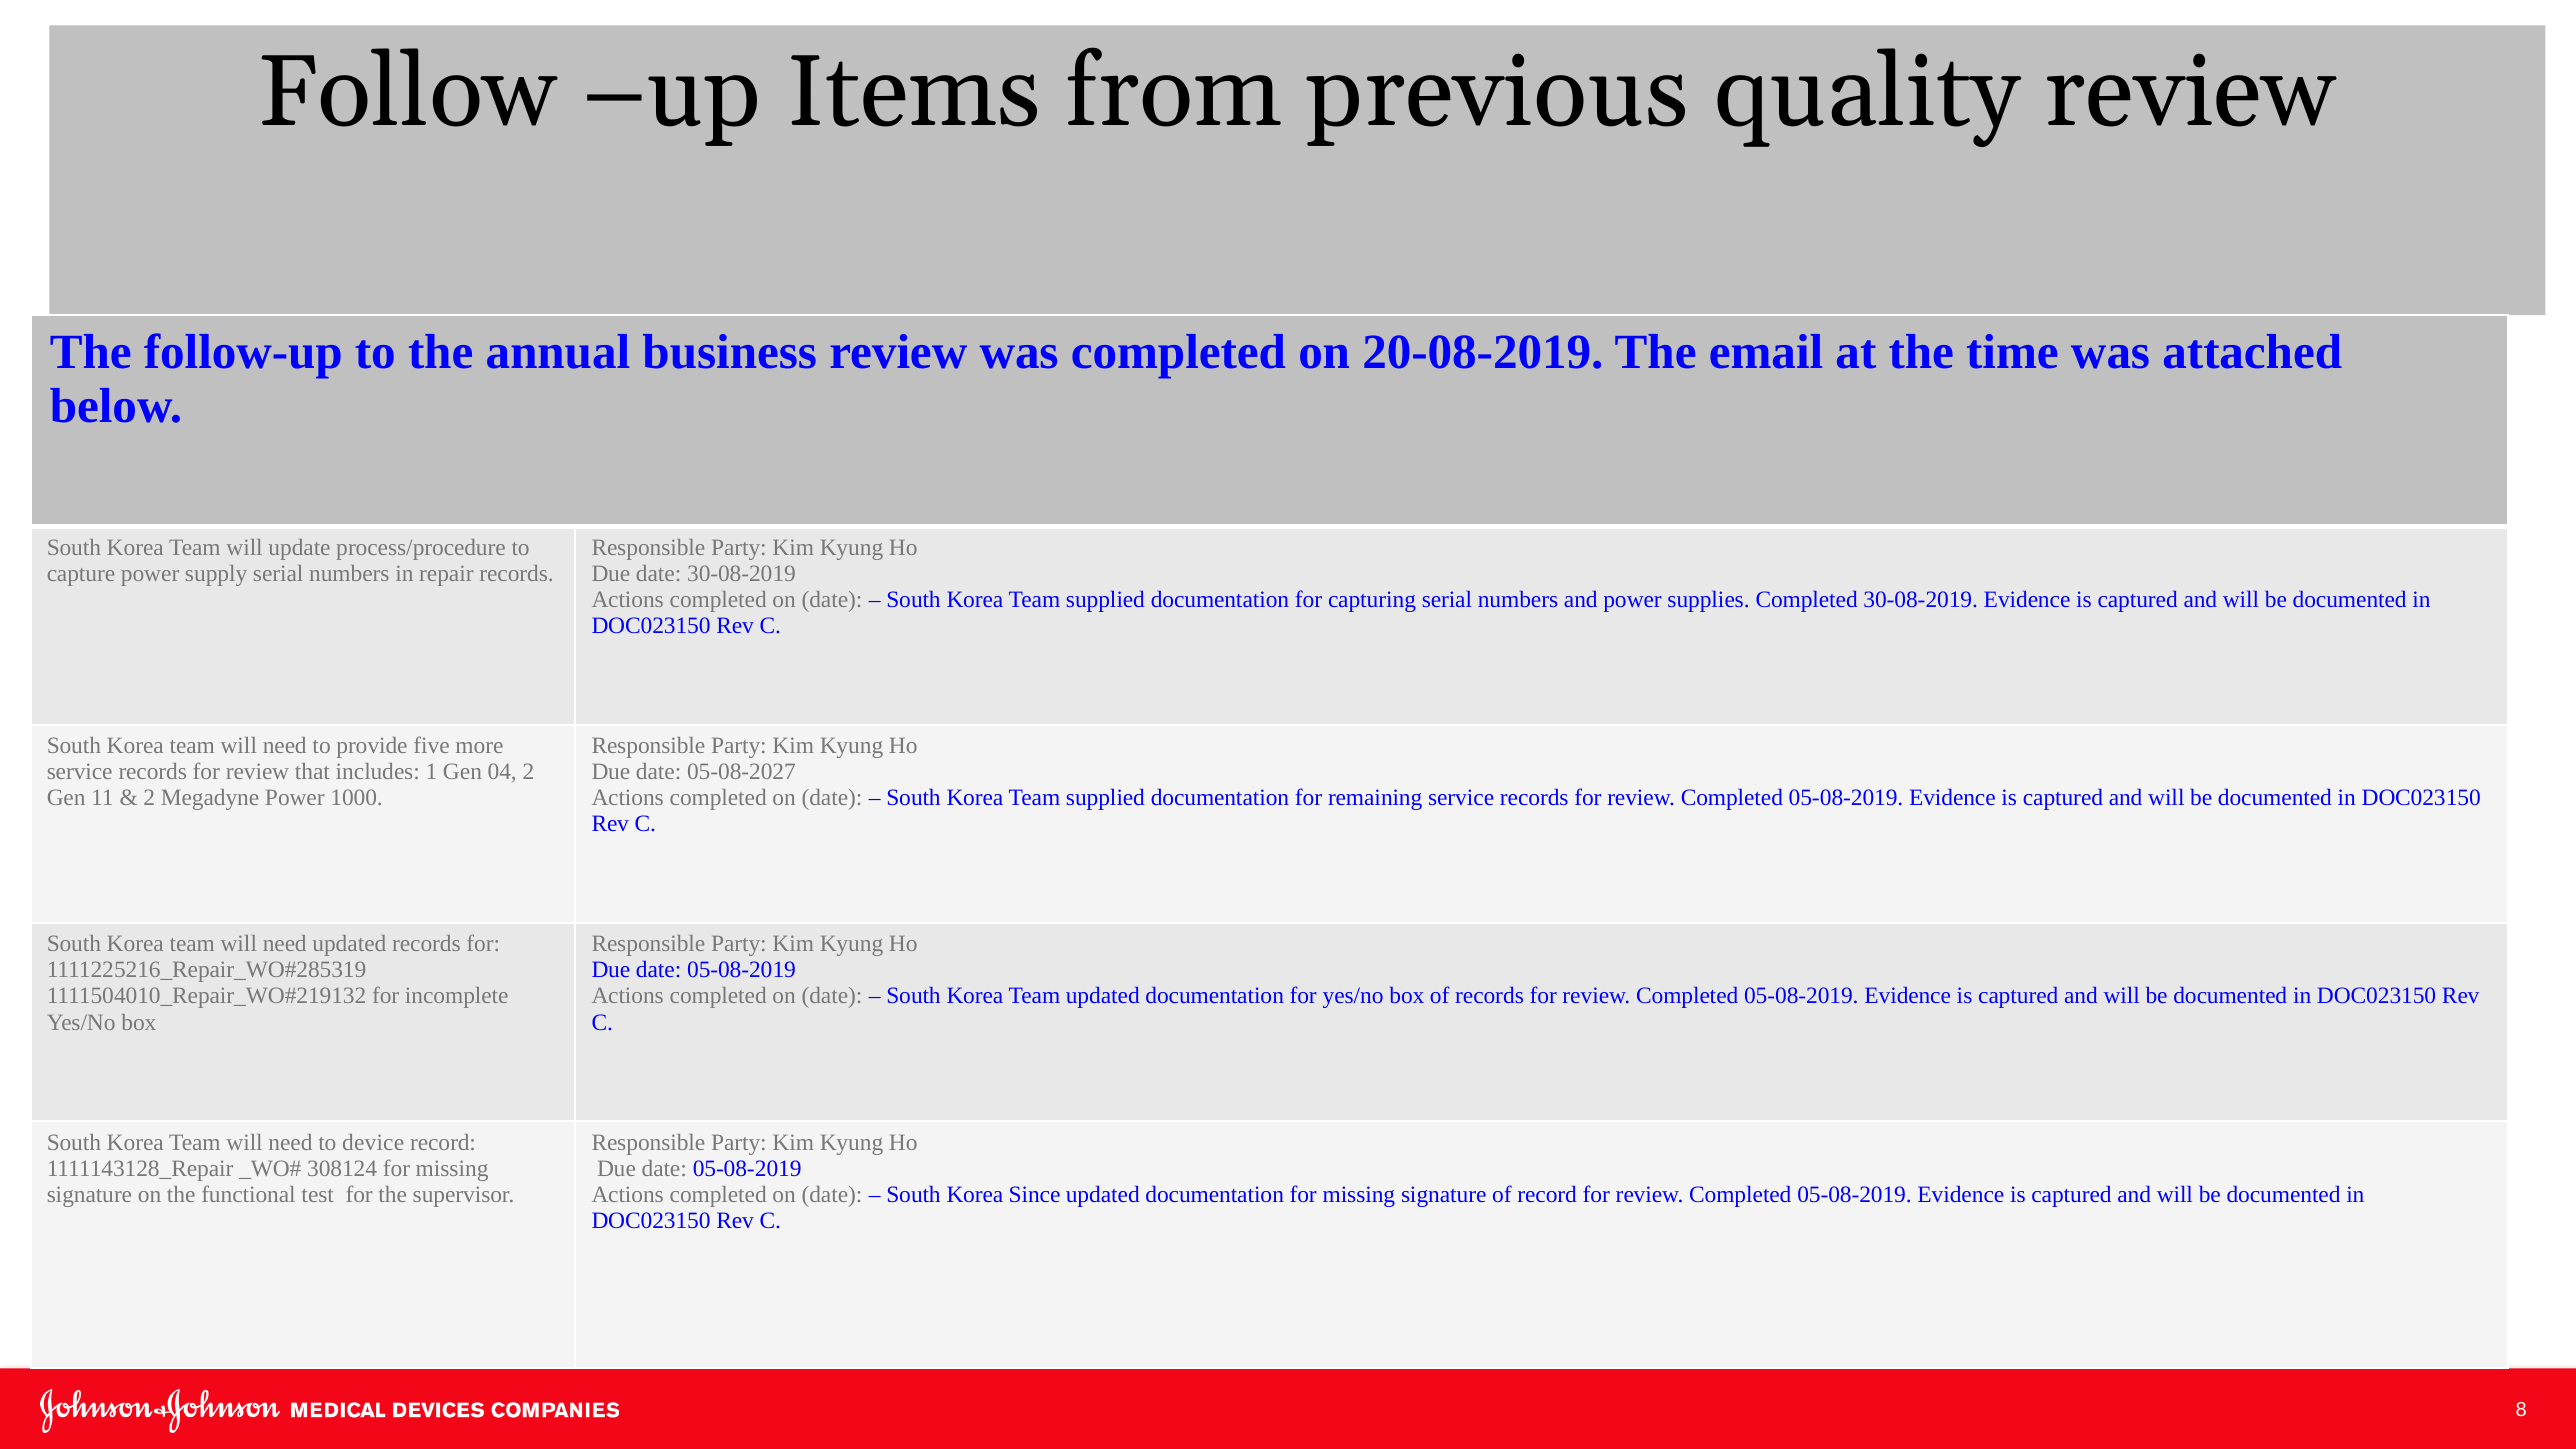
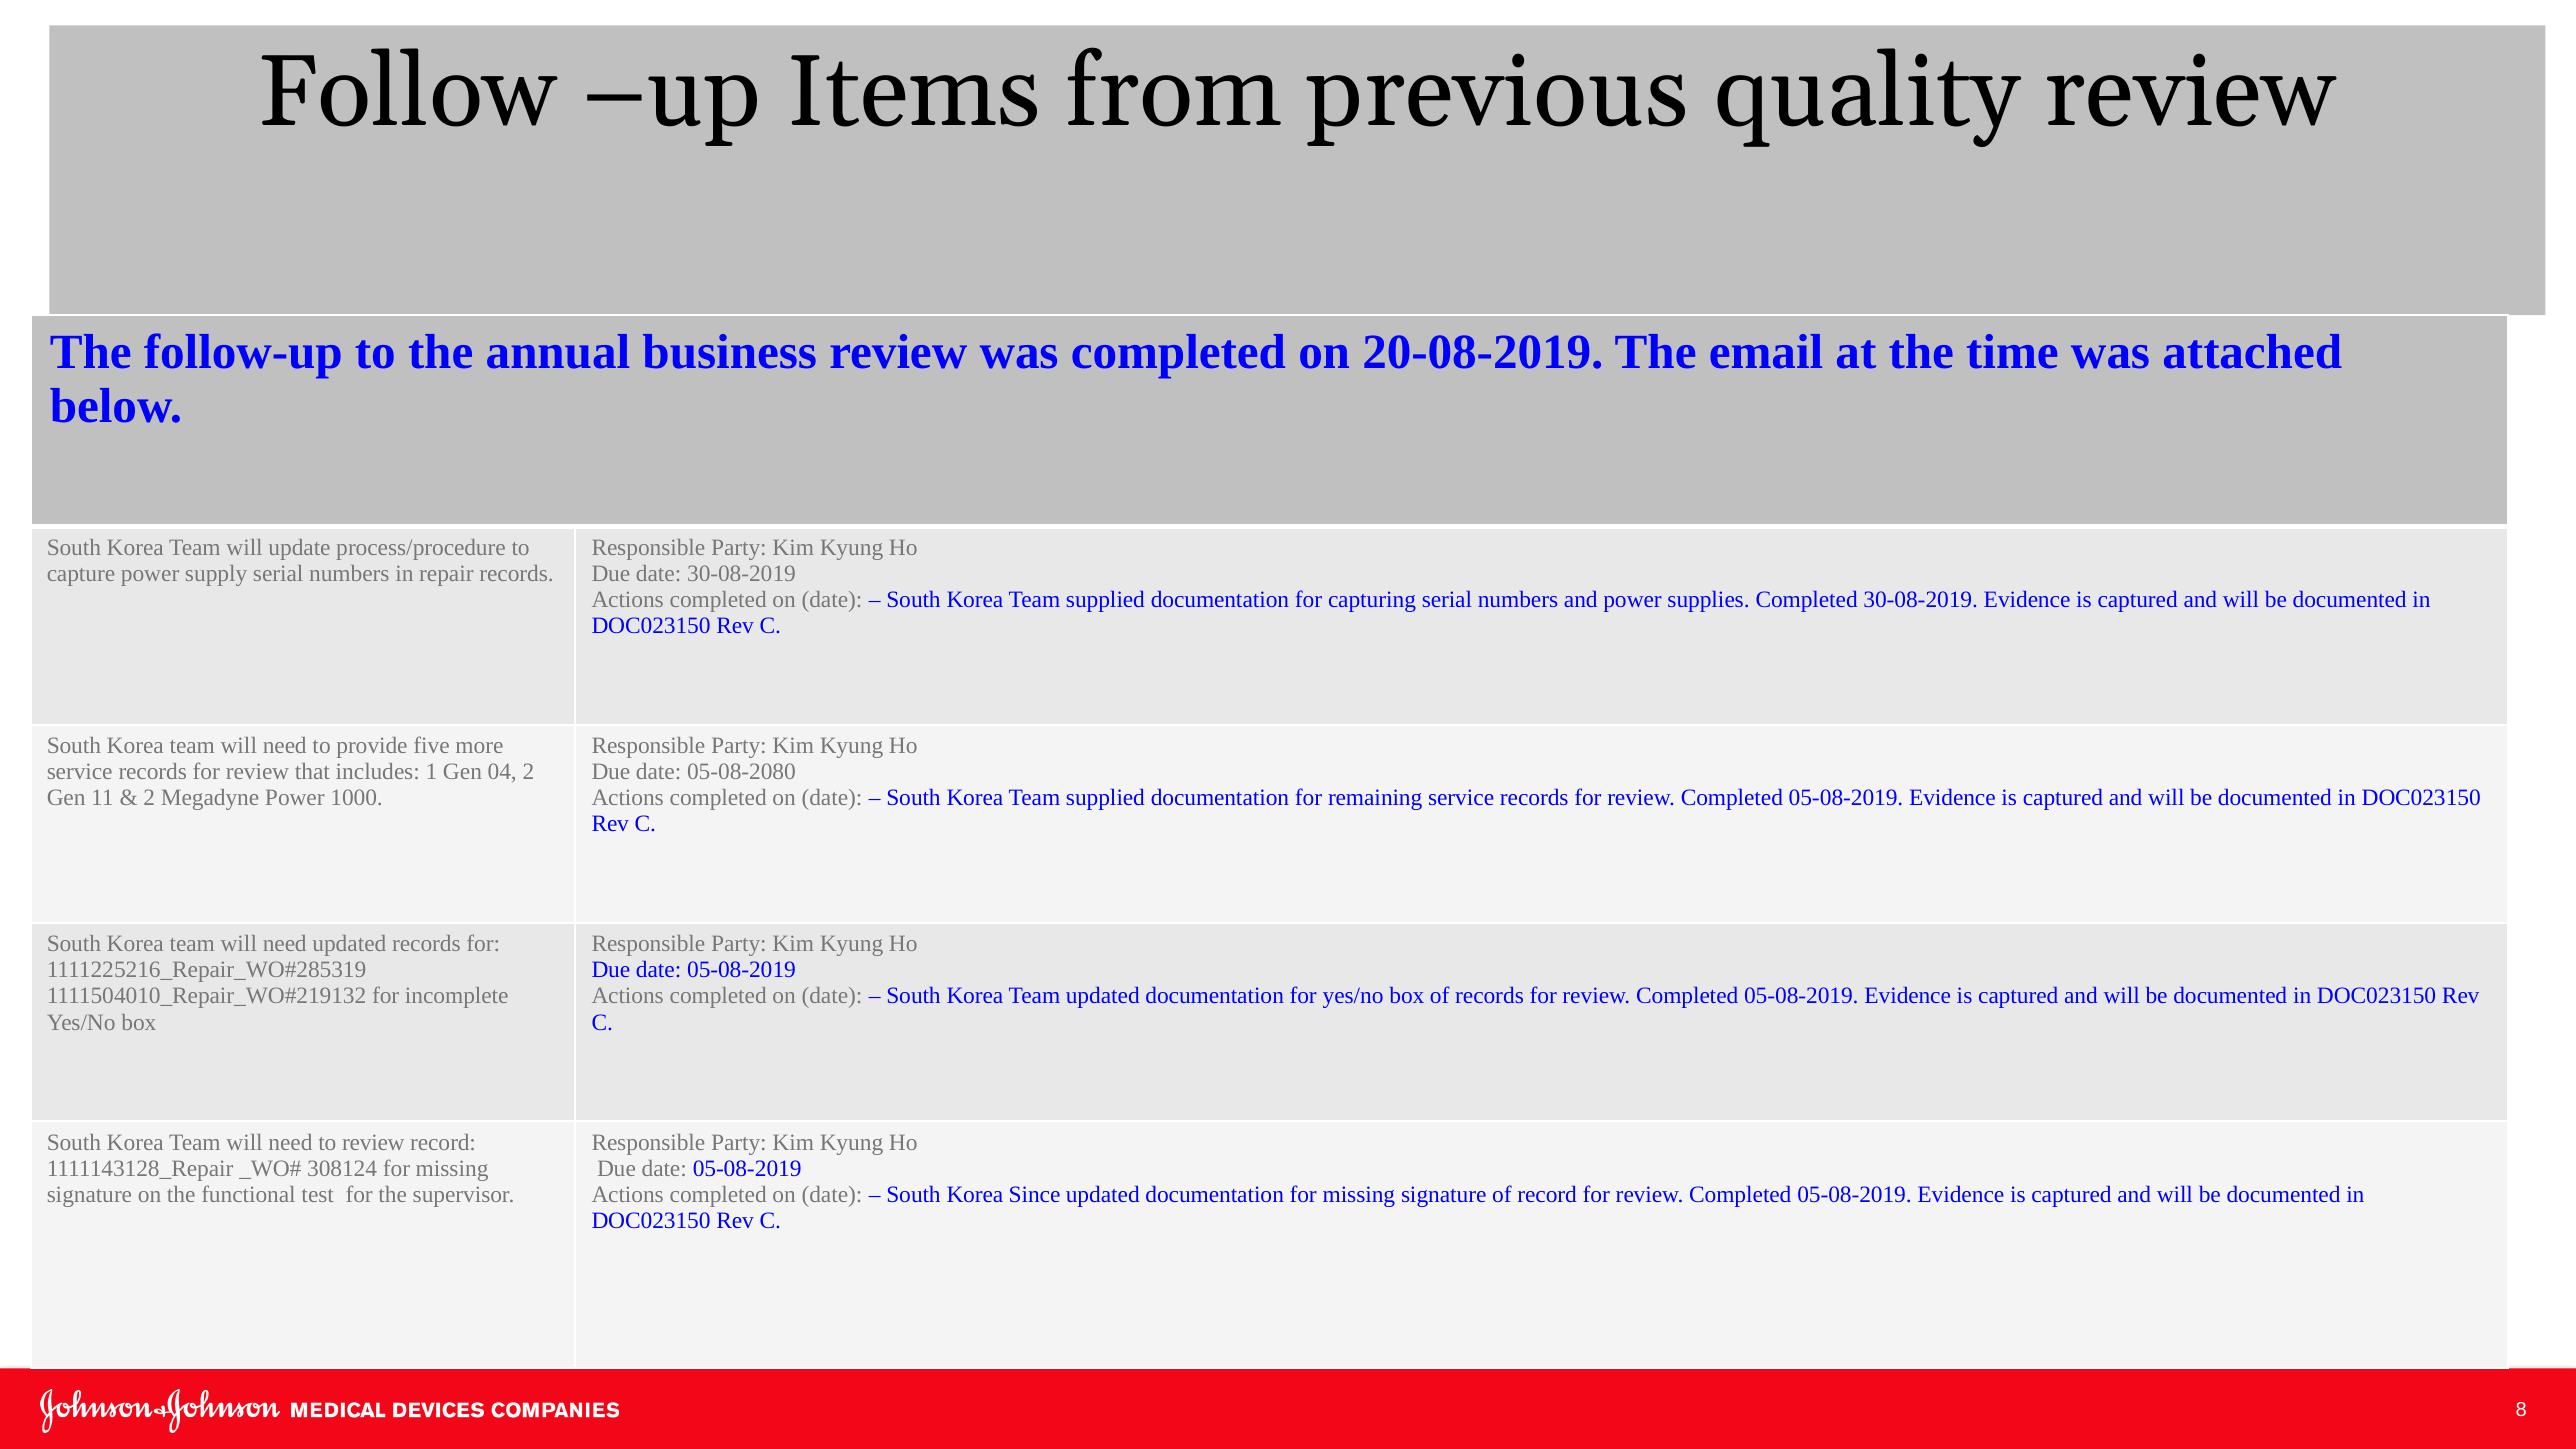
05-08-2027: 05-08-2027 -> 05-08-2080
to device: device -> review
